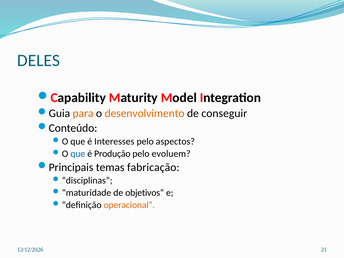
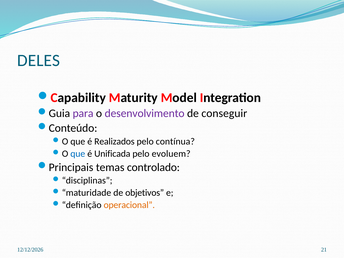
para colour: orange -> purple
desenvolvimento colour: orange -> purple
Interesses: Interesses -> Realizados
aspectos: aspectos -> contínua
Produção: Produção -> Unificada
fabricação: fabricação -> controlado
